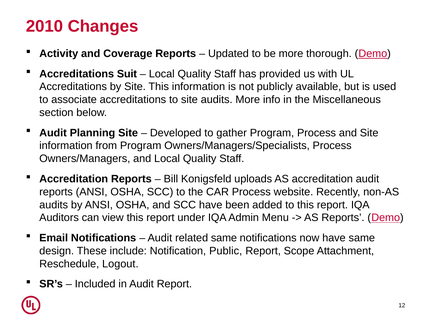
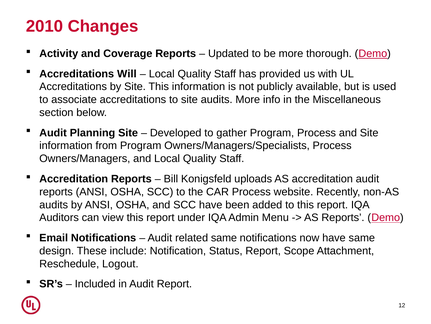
Suit: Suit -> Will
Public: Public -> Status
